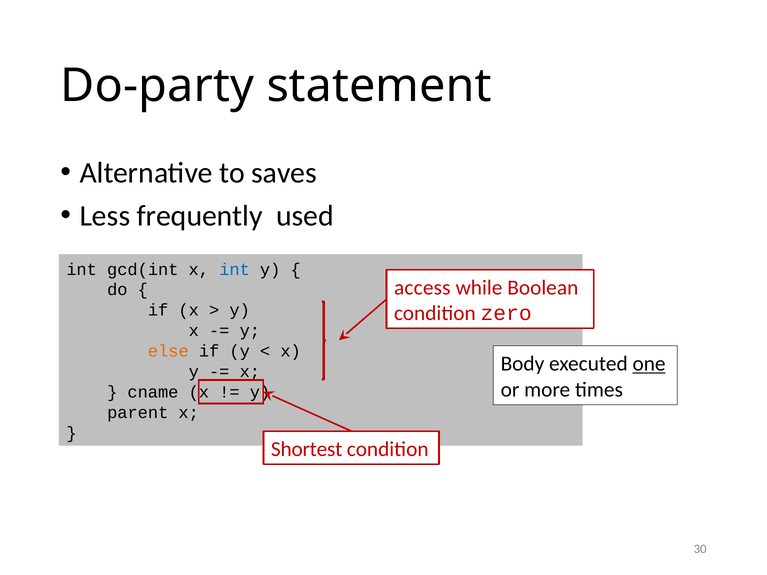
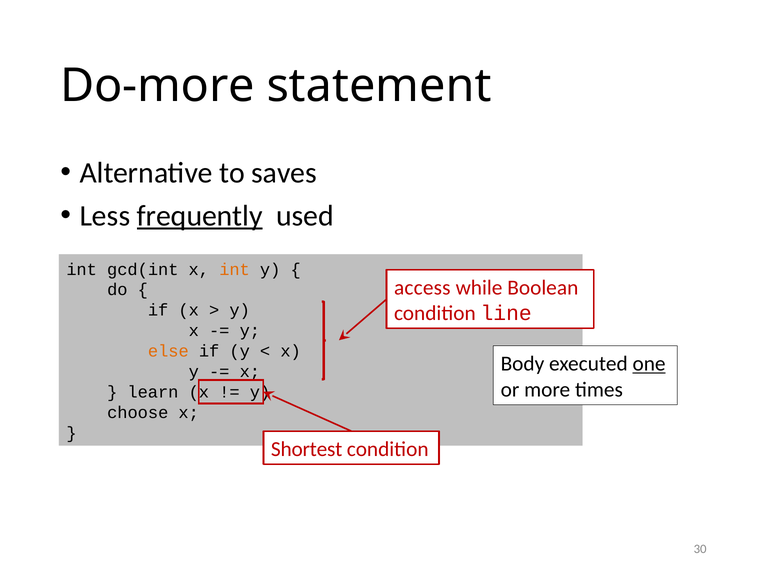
Do-party: Do-party -> Do-more
frequently underline: none -> present
int at (235, 270) colour: blue -> orange
zero: zero -> line
cname: cname -> learn
parent: parent -> choose
